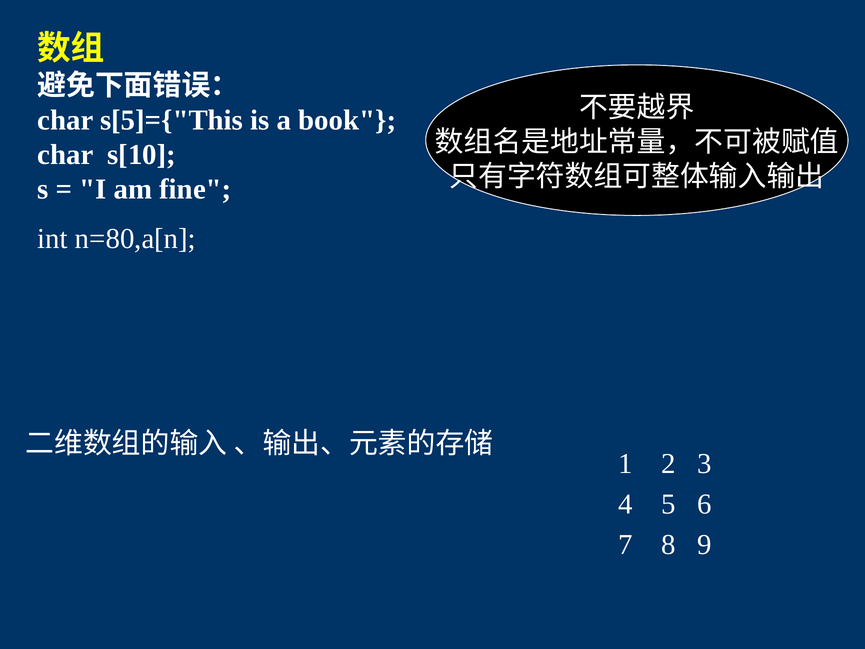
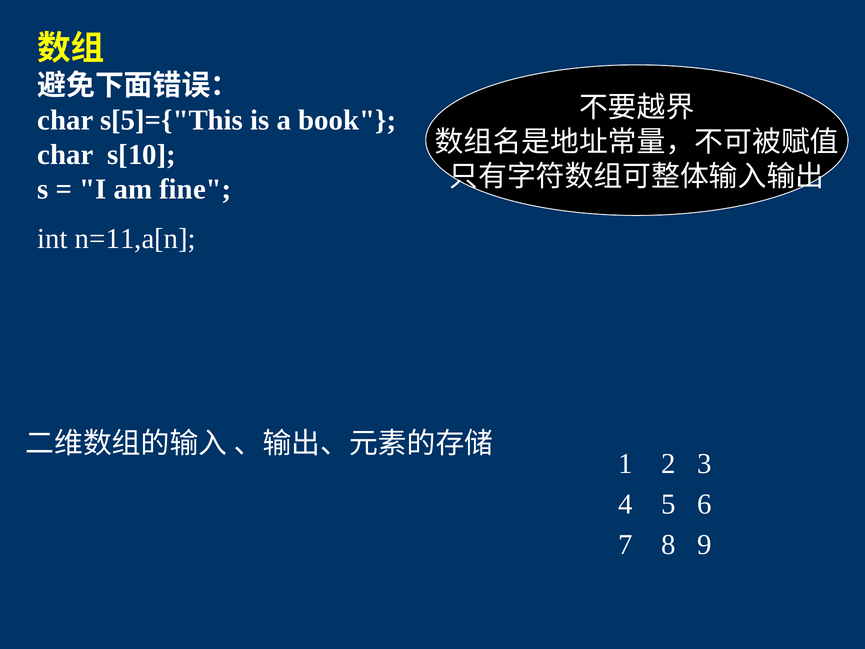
n=80,a[n: n=80,a[n -> n=11,a[n
